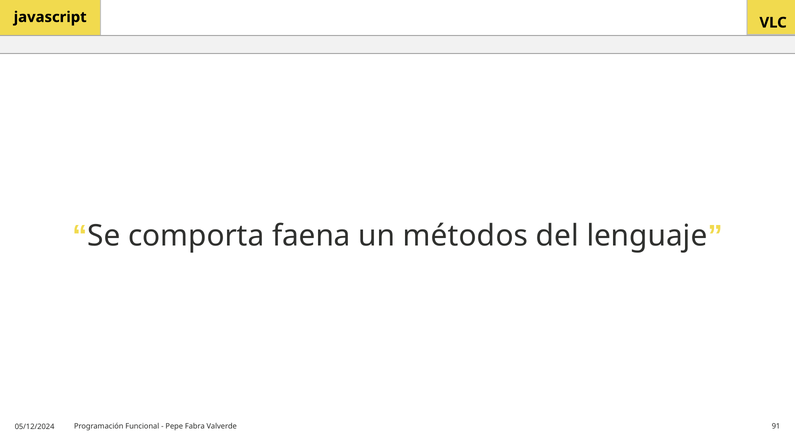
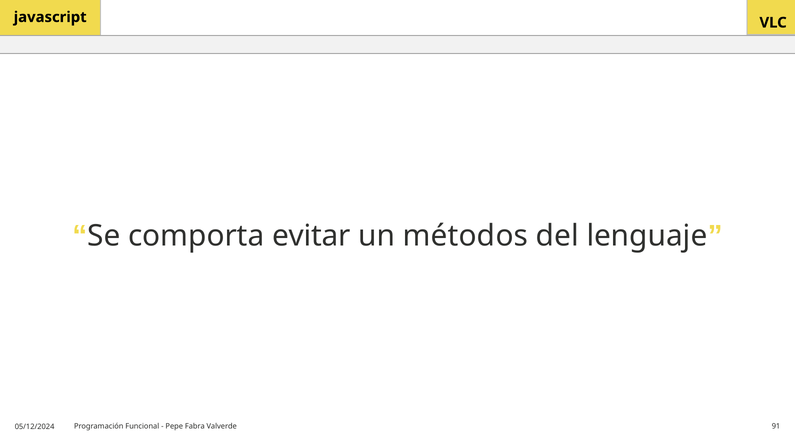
faena: faena -> evitar
